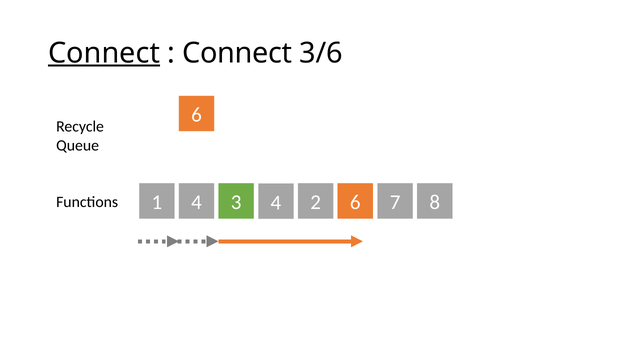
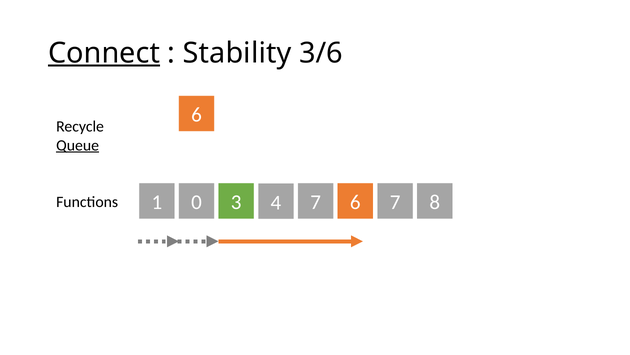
Connect at (237, 53): Connect -> Stability
Queue underline: none -> present
1 4: 4 -> 0
4 2: 2 -> 7
